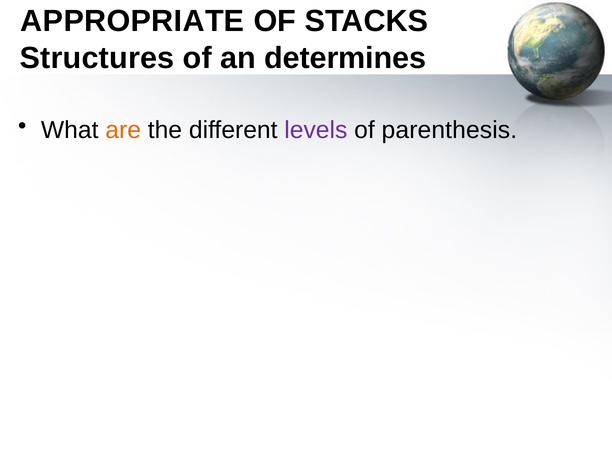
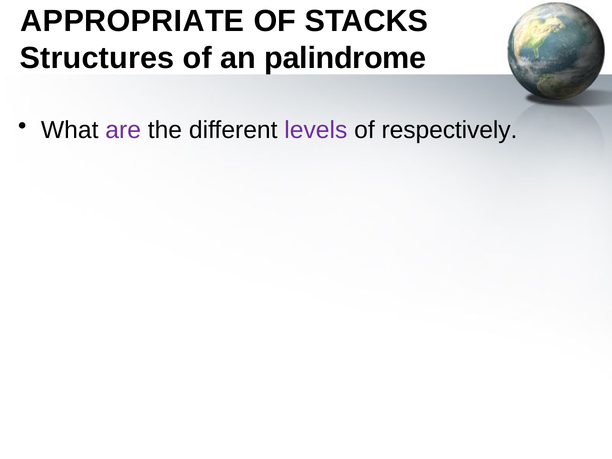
determines: determines -> palindrome
are colour: orange -> purple
parenthesis: parenthesis -> respectively
